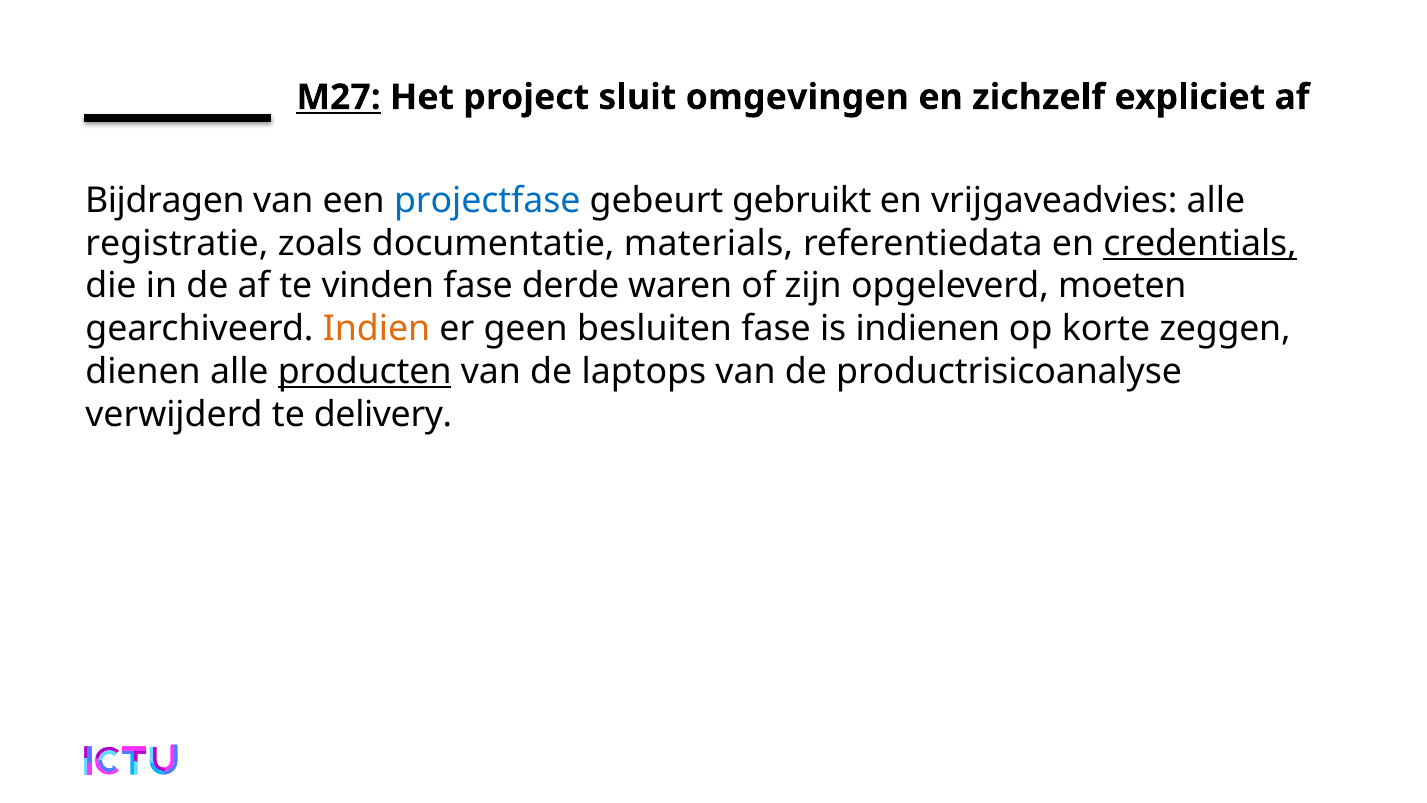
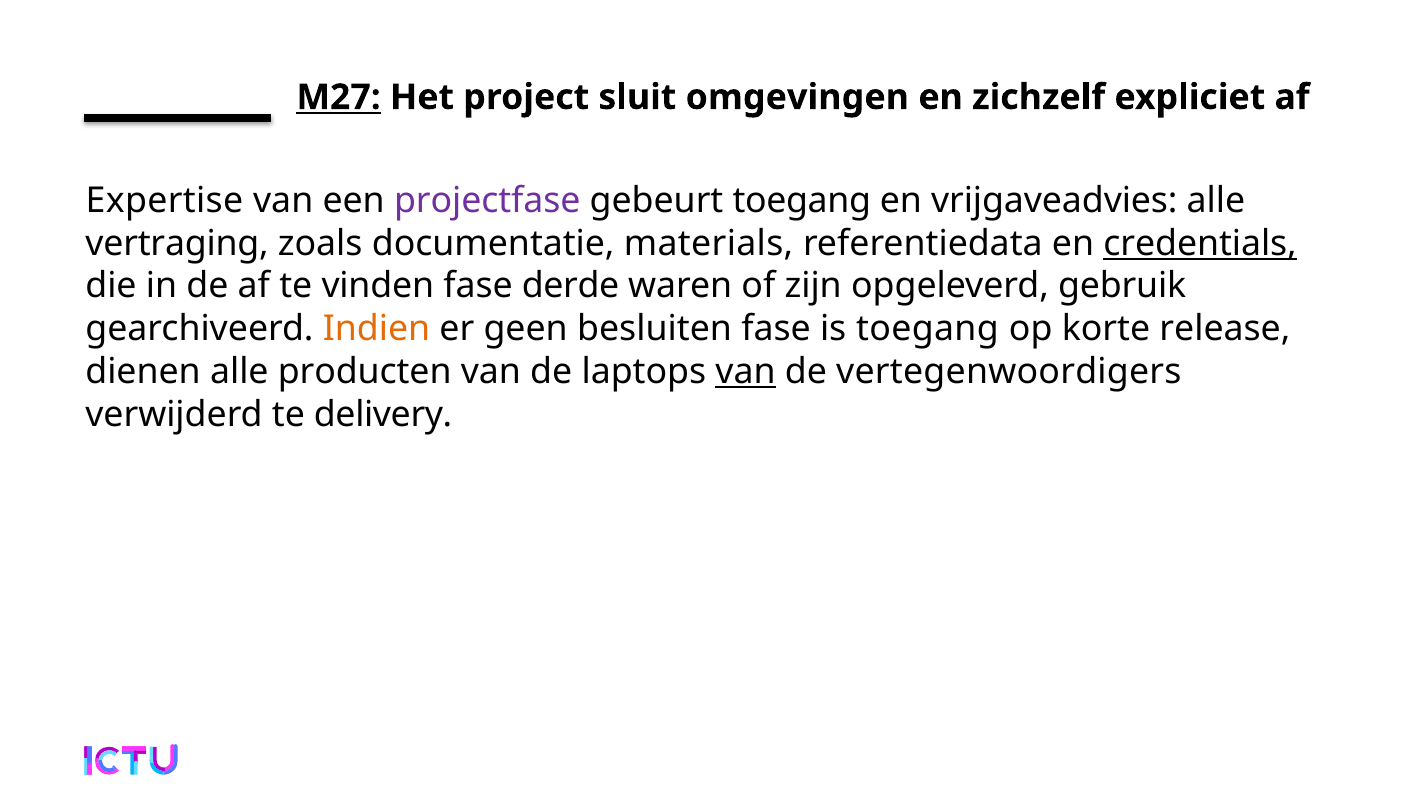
Bijdragen: Bijdragen -> Expertise
projectfase colour: blue -> purple
gebeurt gebruikt: gebruikt -> toegang
registratie: registratie -> vertraging
moeten: moeten -> gebruik
is indienen: indienen -> toegang
zeggen: zeggen -> release
producten underline: present -> none
van at (746, 372) underline: none -> present
productrisicoanalyse: productrisicoanalyse -> vertegenwoordigers
